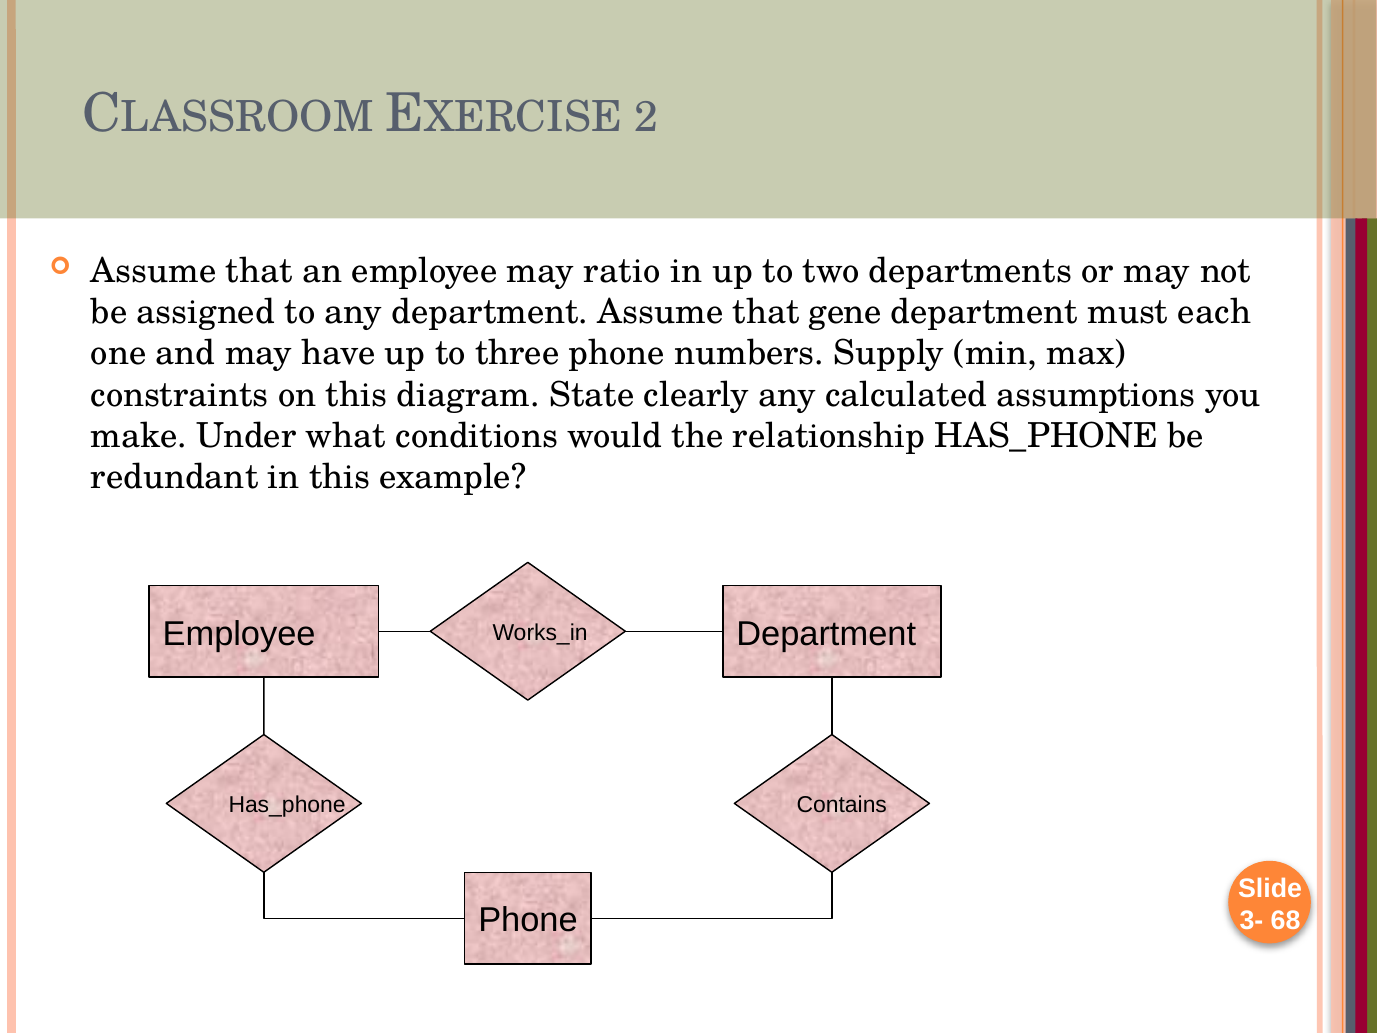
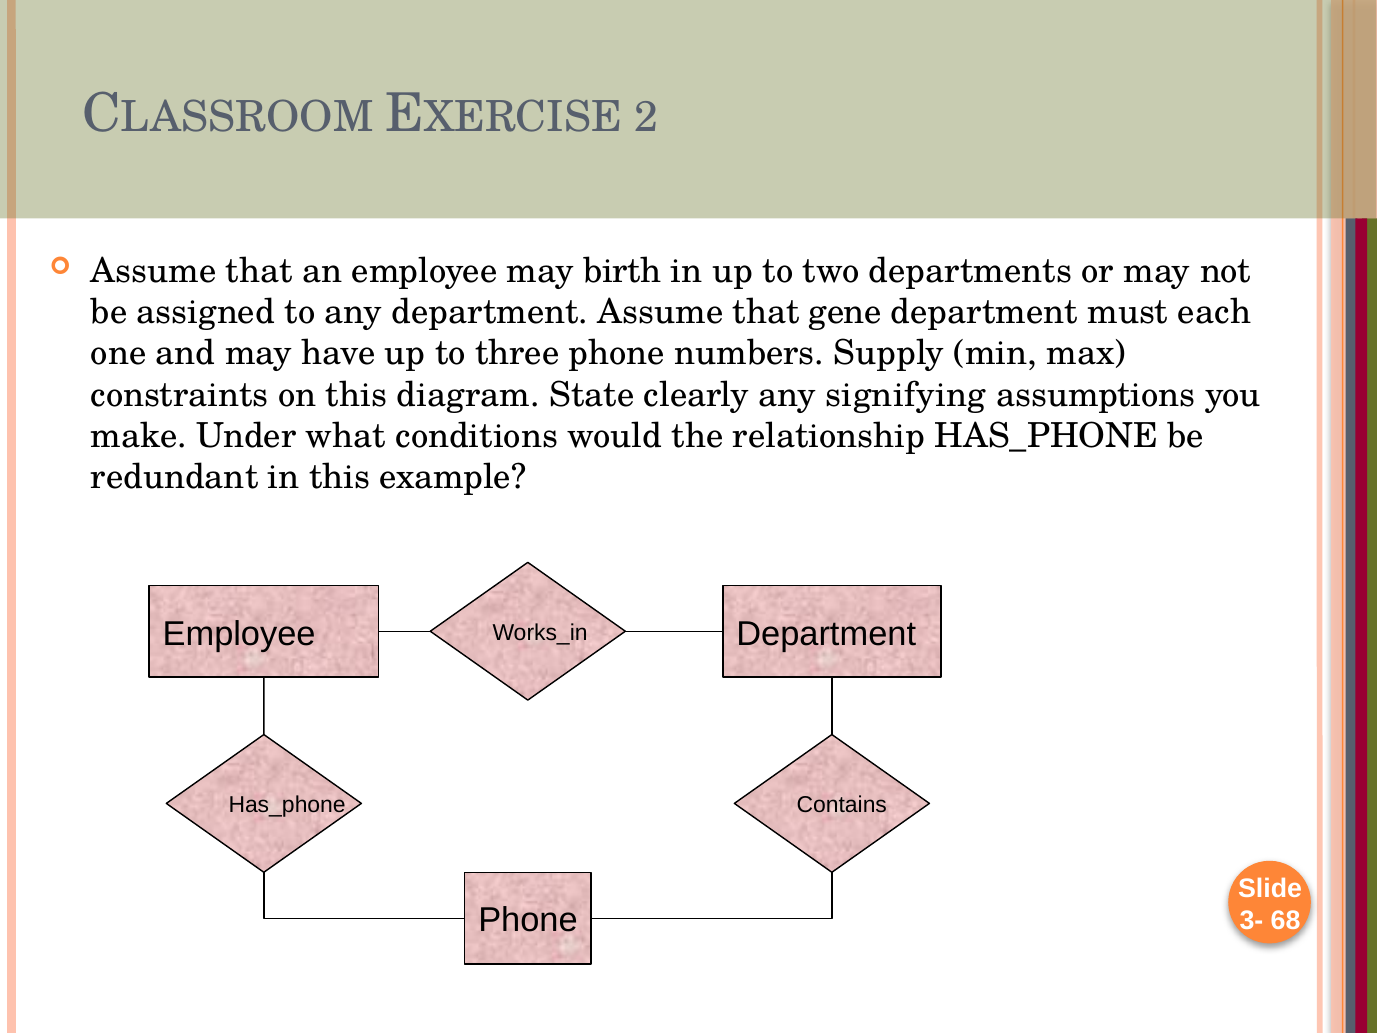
ratio: ratio -> birth
calculated: calculated -> signifying
